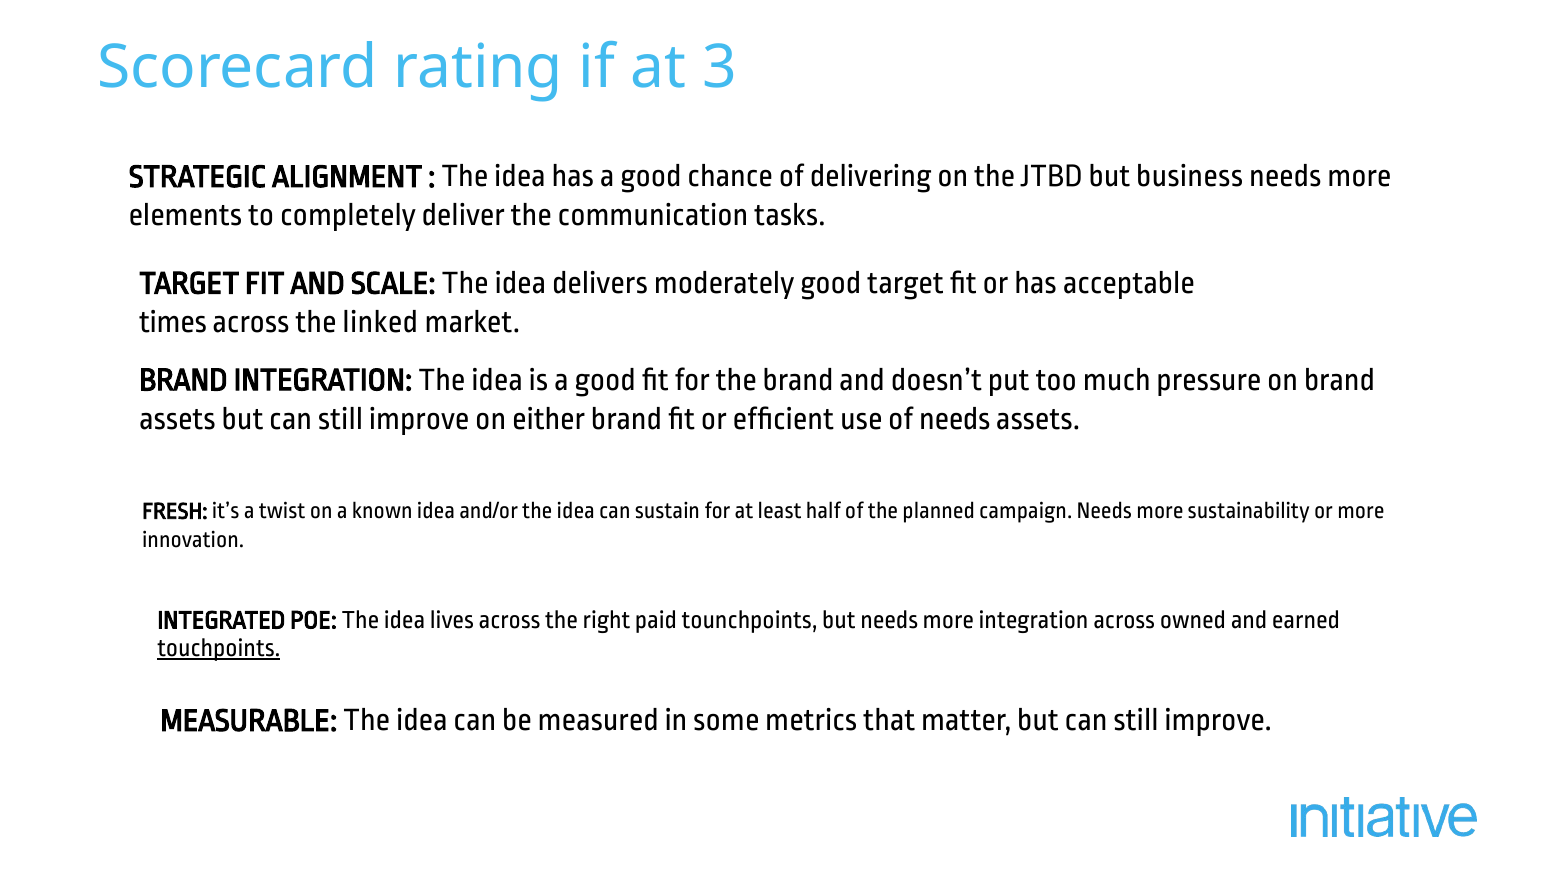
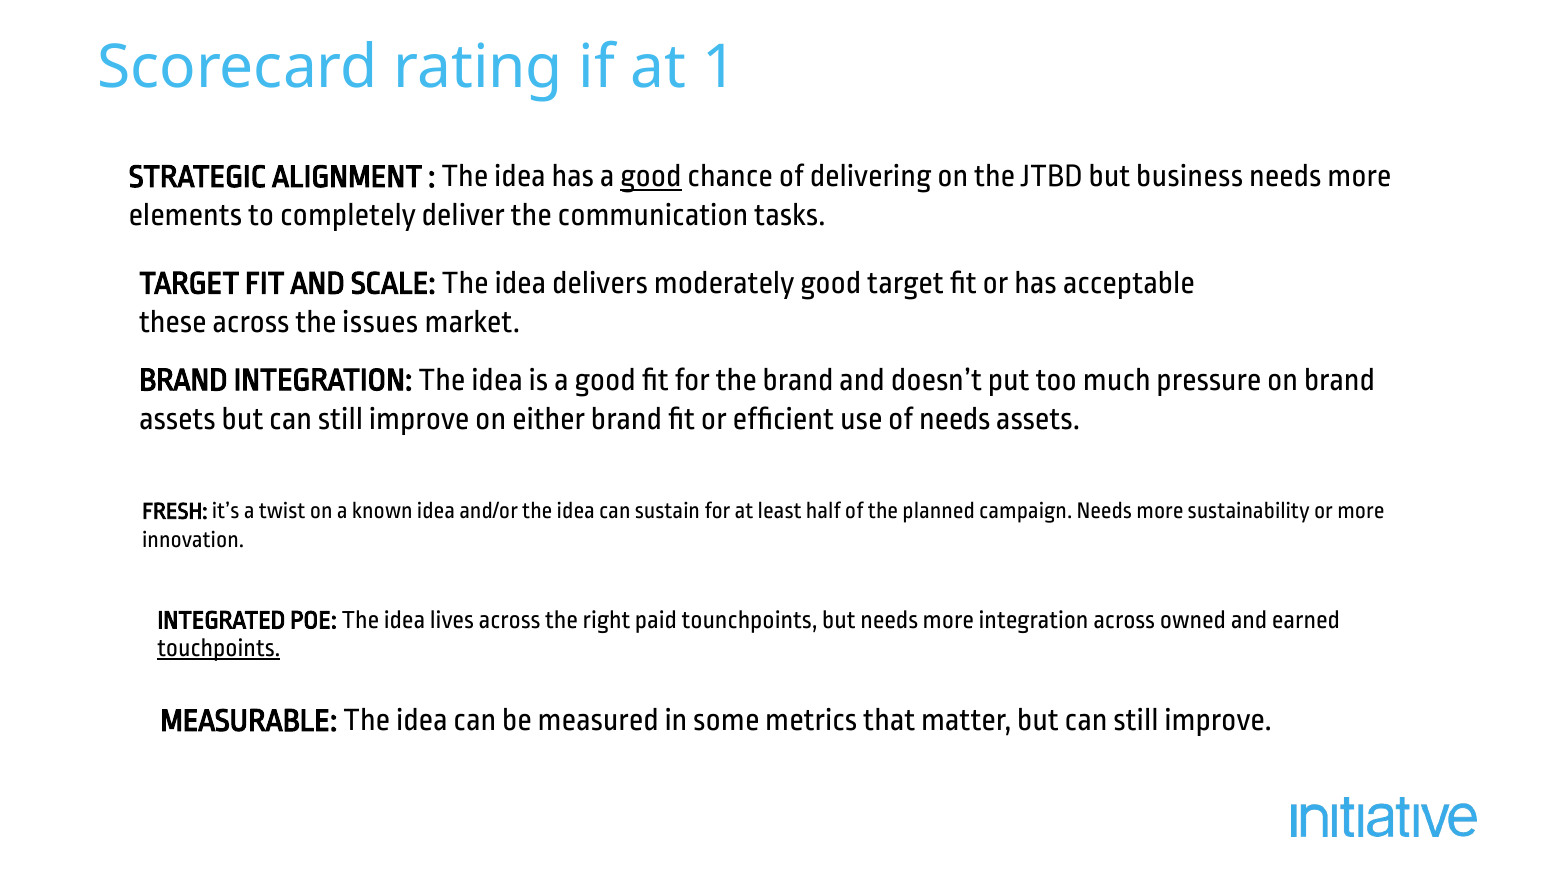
3: 3 -> 1
good at (651, 176) underline: none -> present
times: times -> these
linked: linked -> issues
